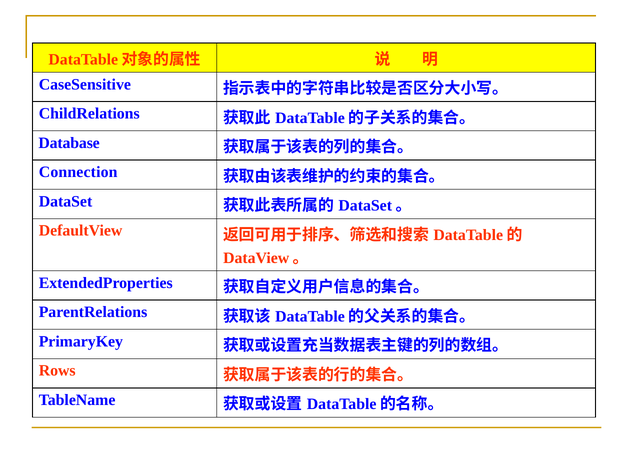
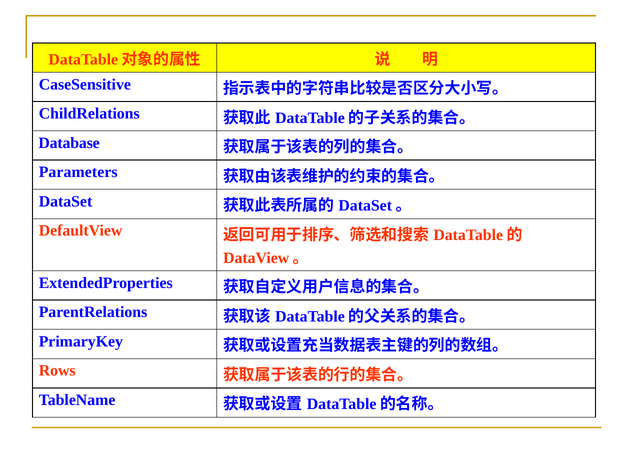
Connection: Connection -> Parameters
